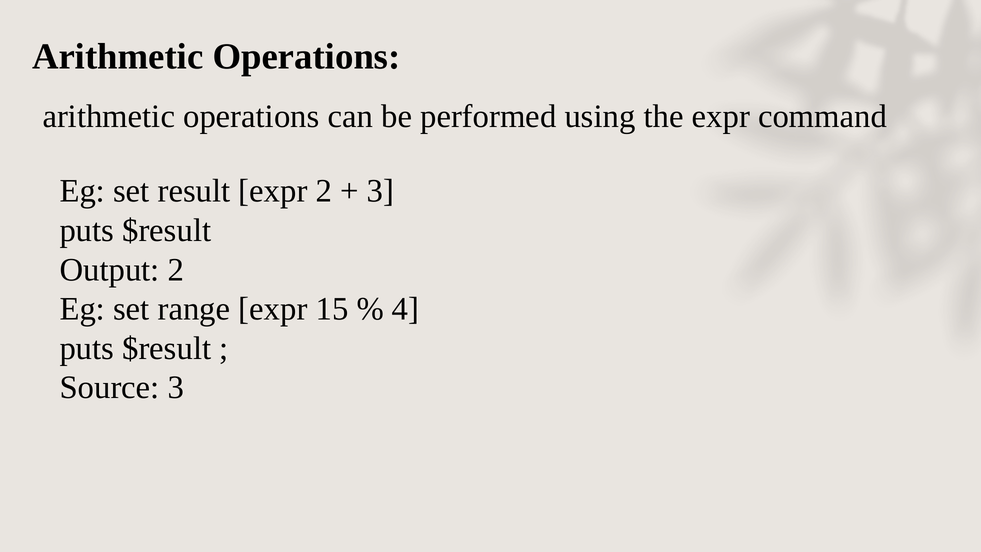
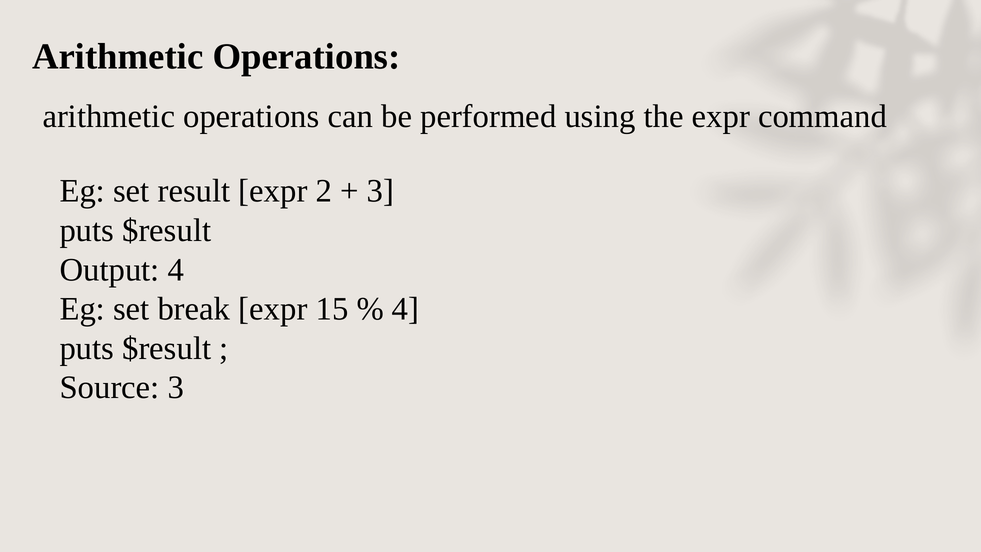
Output 2: 2 -> 4
range: range -> break
